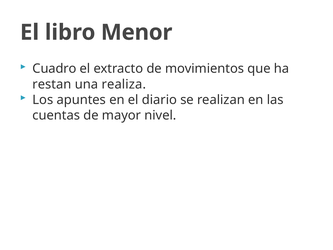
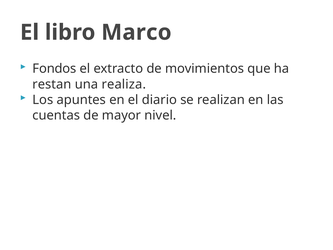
Menor: Menor -> Marco
Cuadro: Cuadro -> Fondos
